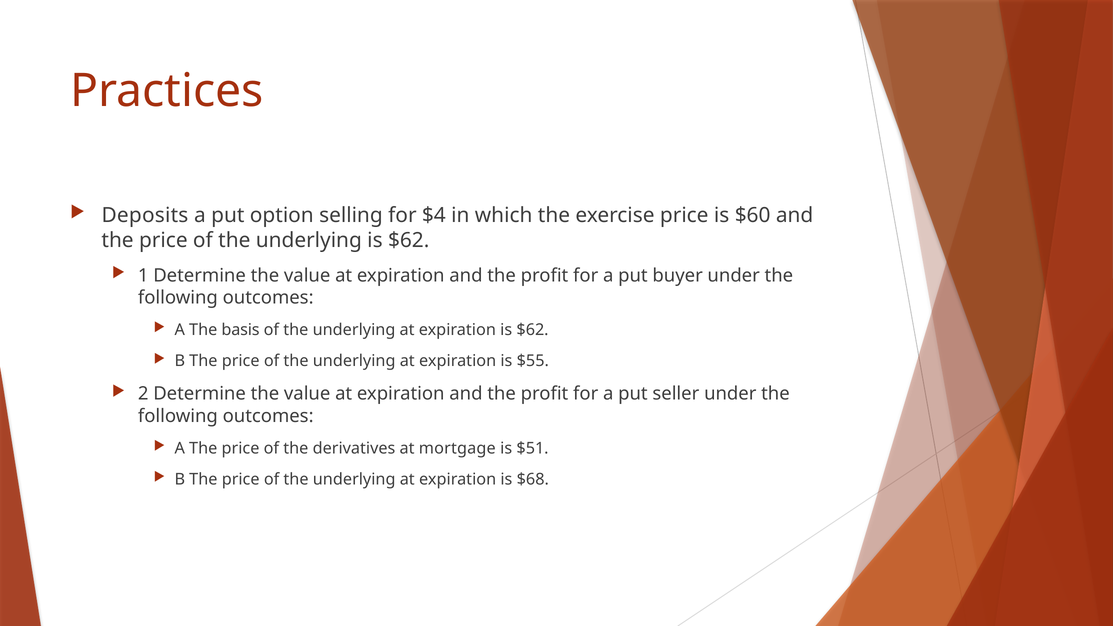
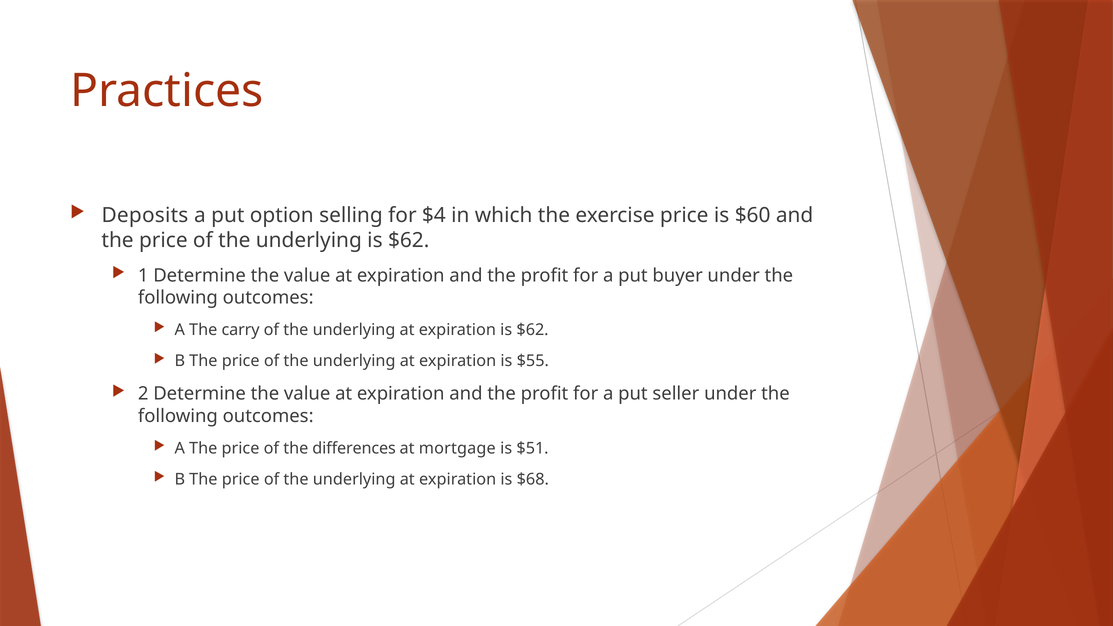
basis: basis -> carry
derivatives: derivatives -> differences
